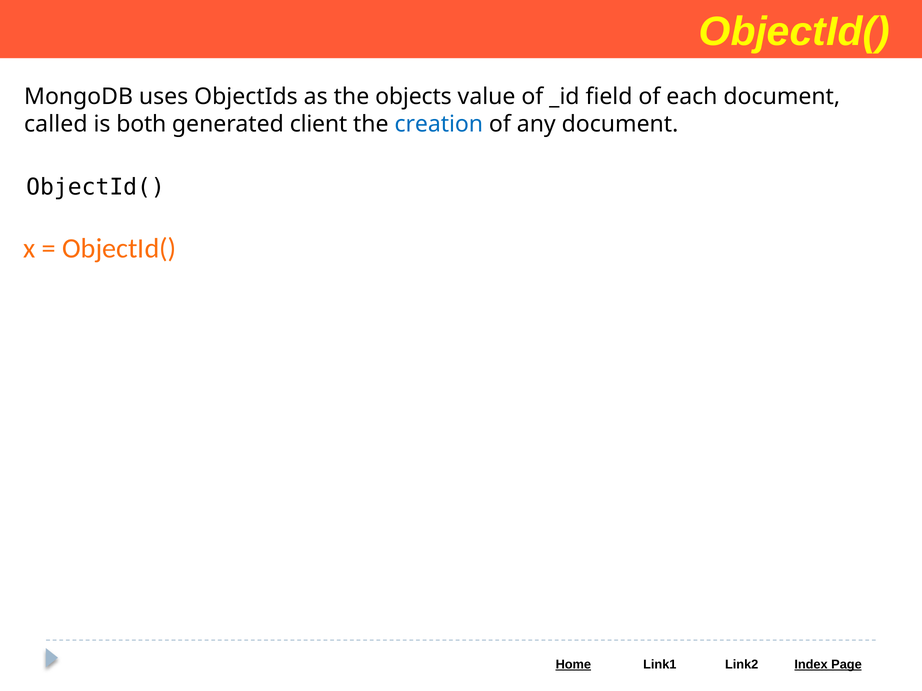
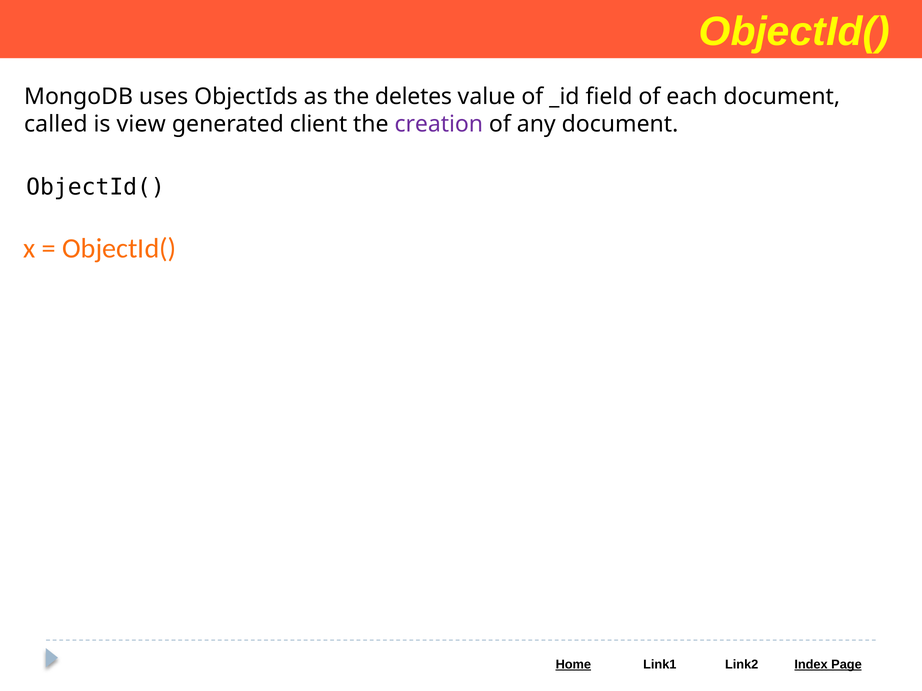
objects: objects -> deletes
both: both -> view
creation colour: blue -> purple
